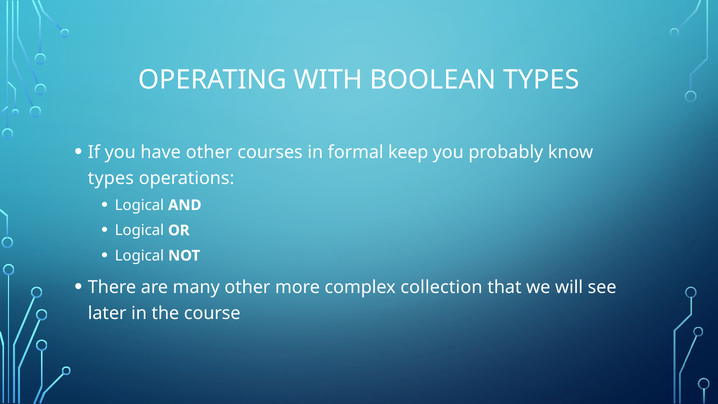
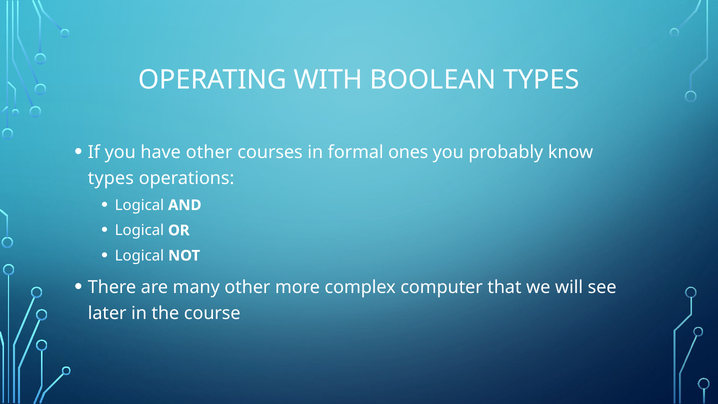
keep: keep -> ones
collection: collection -> computer
